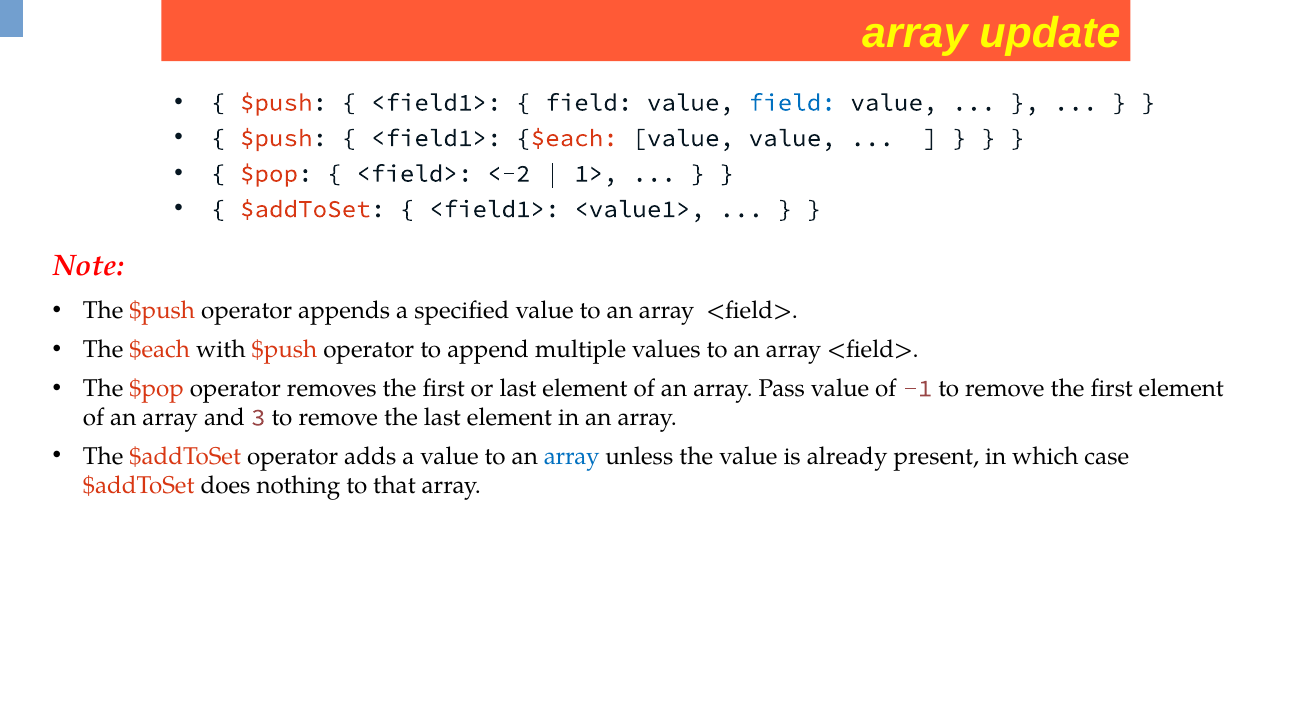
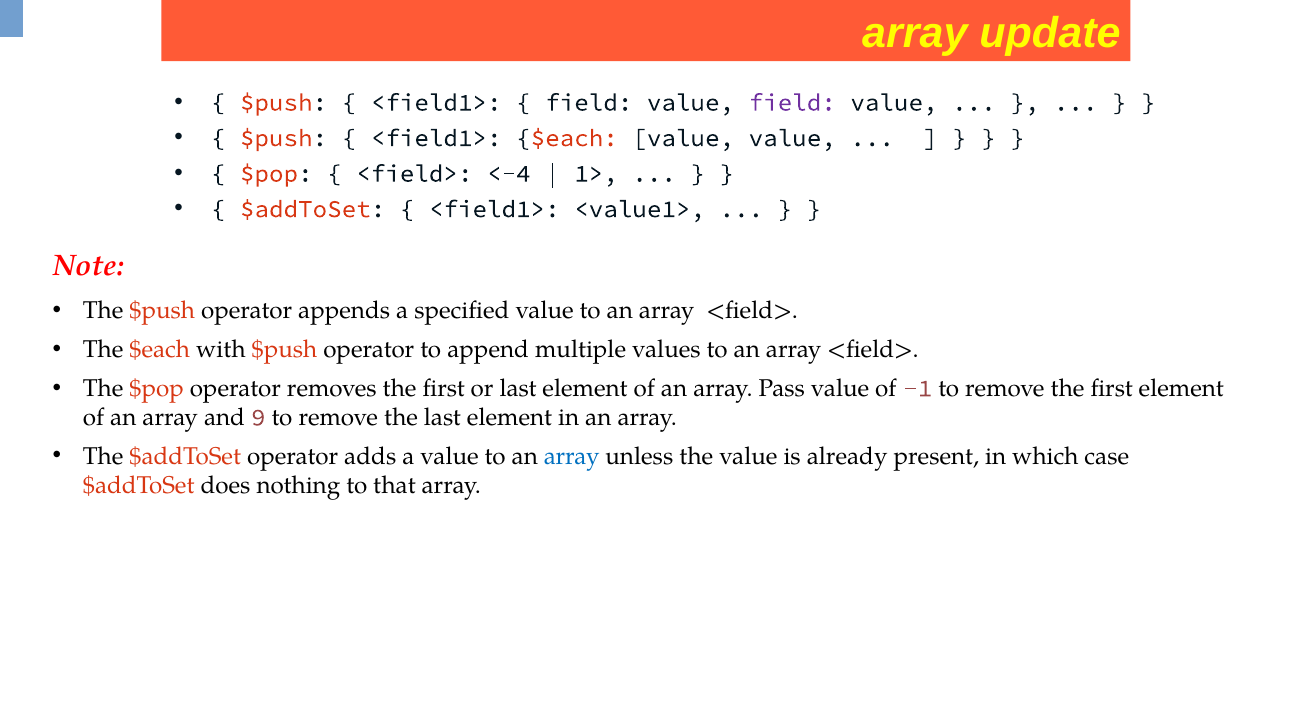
field at (792, 103) colour: blue -> purple
<-2: <-2 -> <-4
3: 3 -> 9
